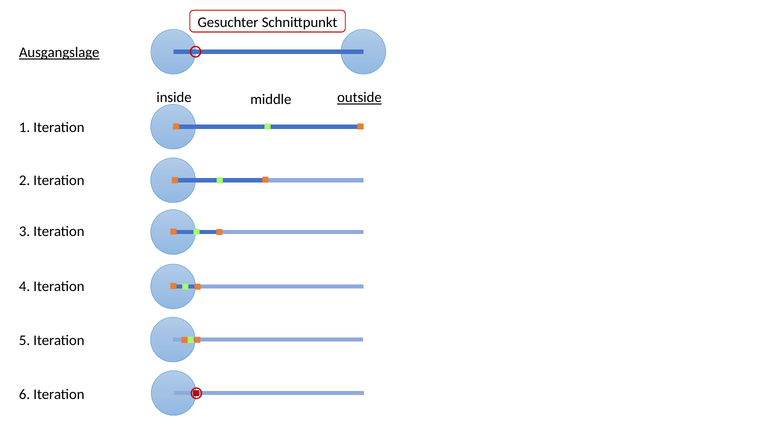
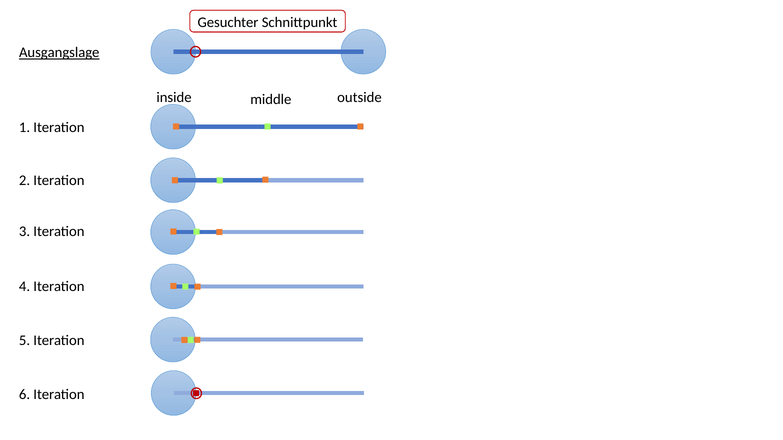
outside underline: present -> none
